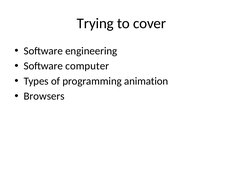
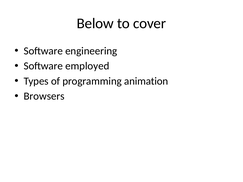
Trying: Trying -> Below
computer: computer -> employed
